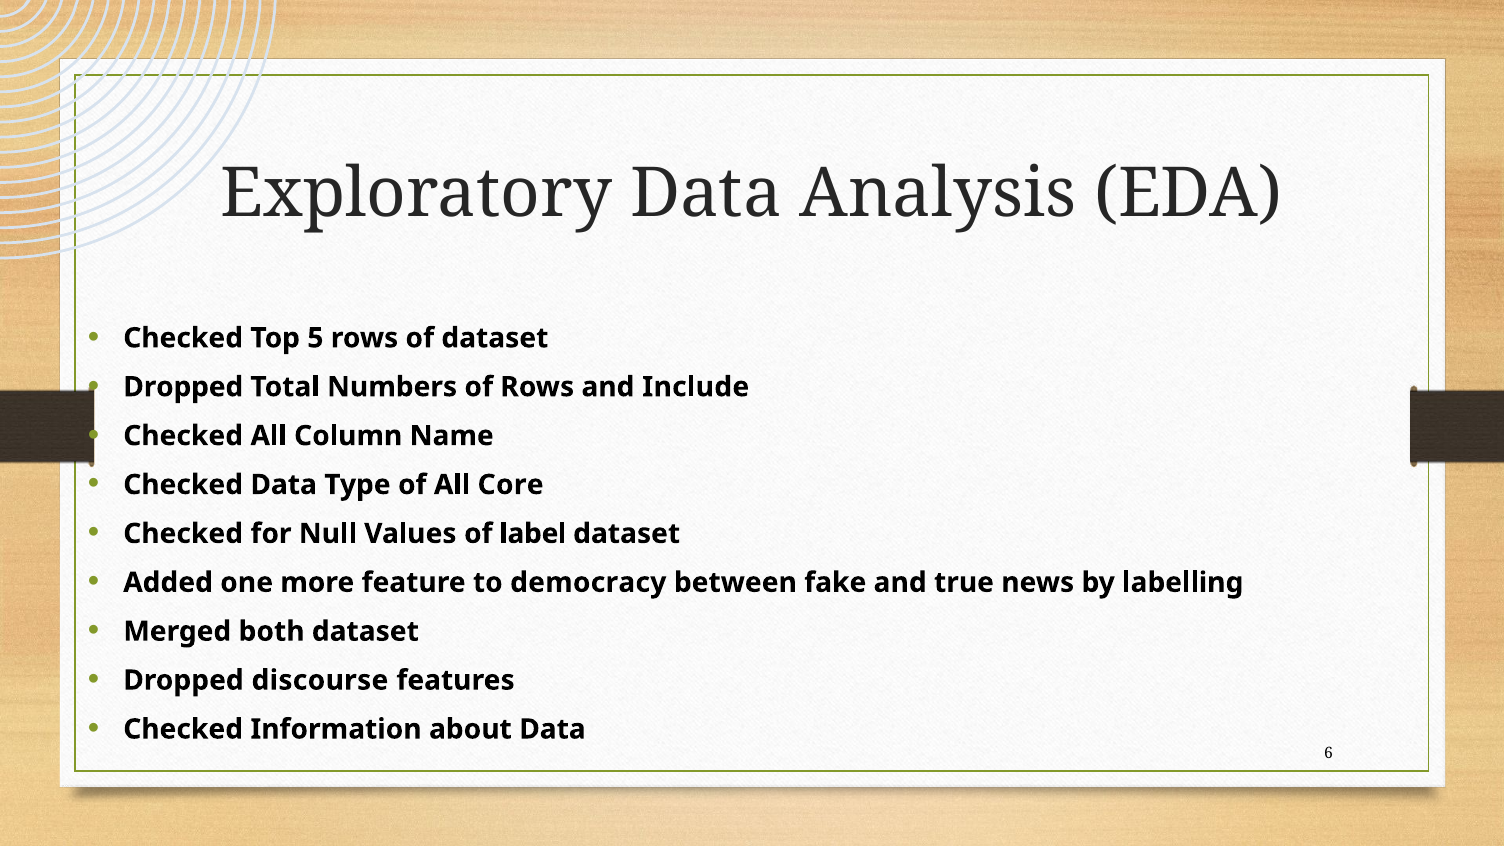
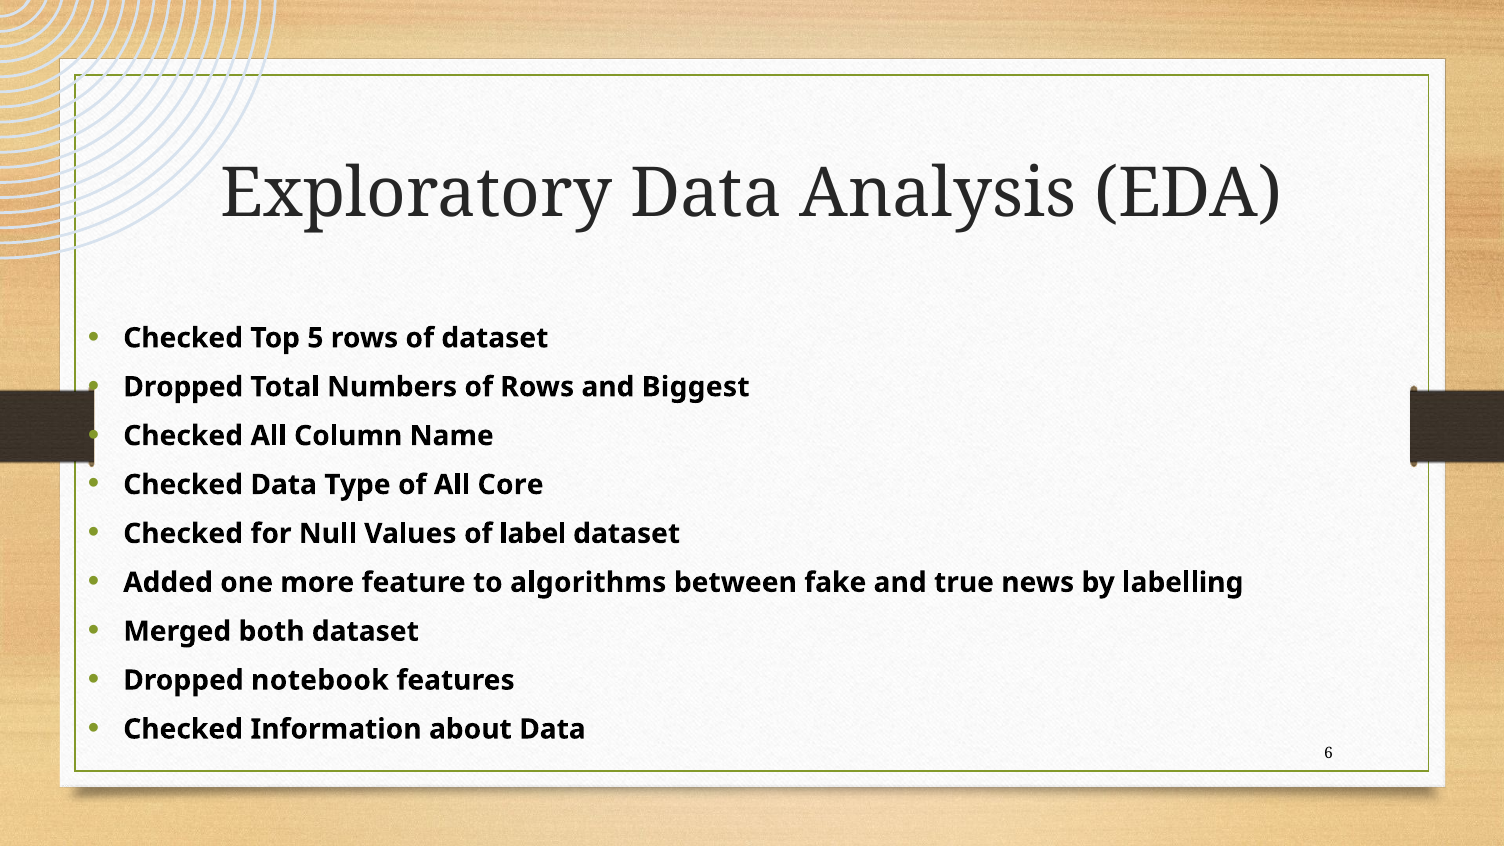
Include: Include -> Biggest
democracy: democracy -> algorithms
discourse: discourse -> notebook
